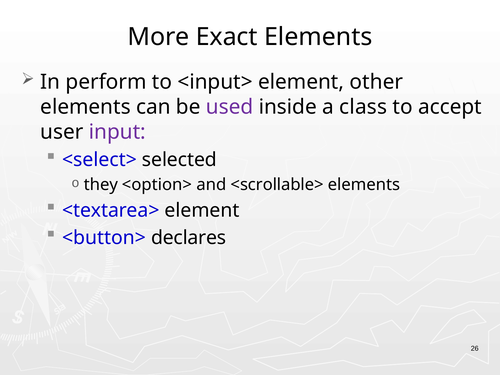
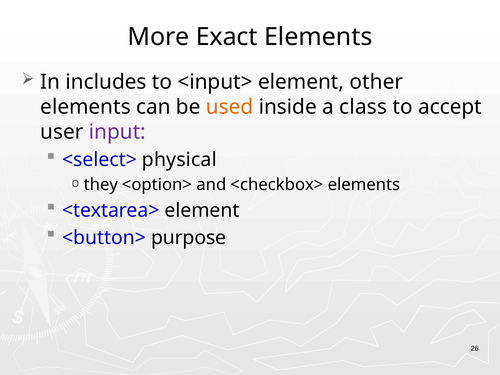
perform: perform -> includes
used colour: purple -> orange
selected: selected -> physical
<scrollable>: <scrollable> -> <checkbox>
declares: declares -> purpose
